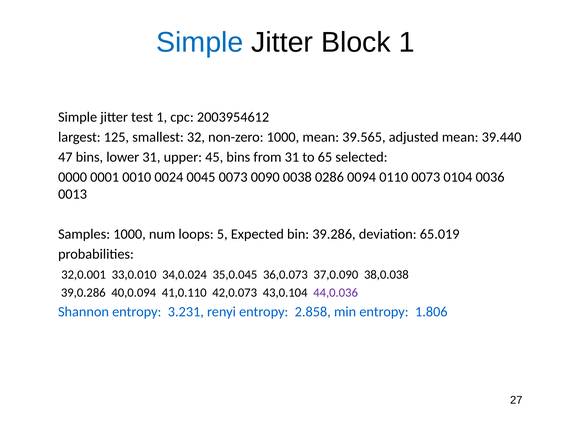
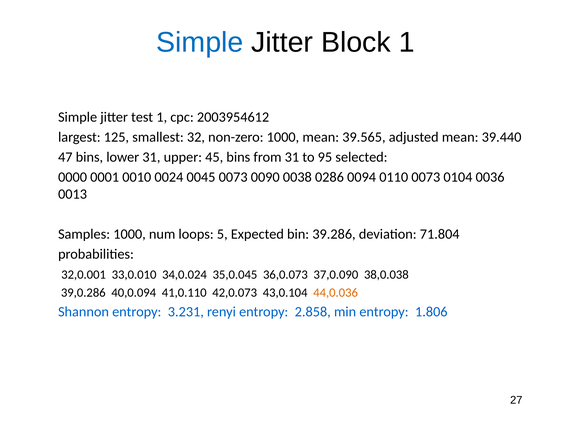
65: 65 -> 95
65.019: 65.019 -> 71.804
44,0.036 colour: purple -> orange
